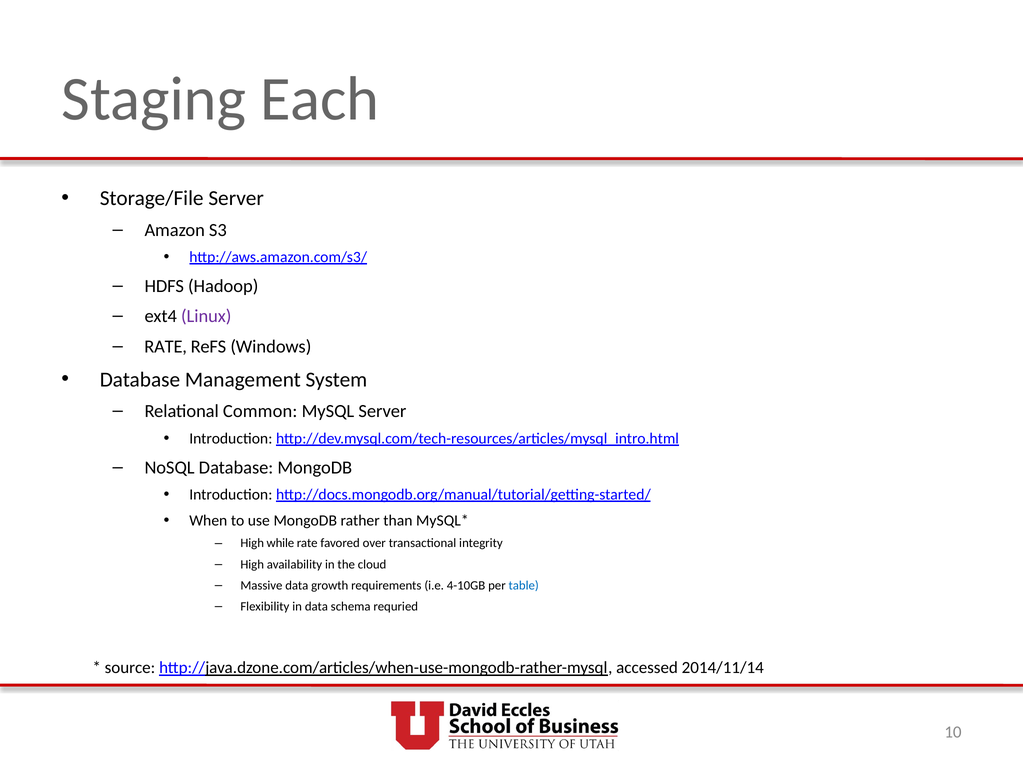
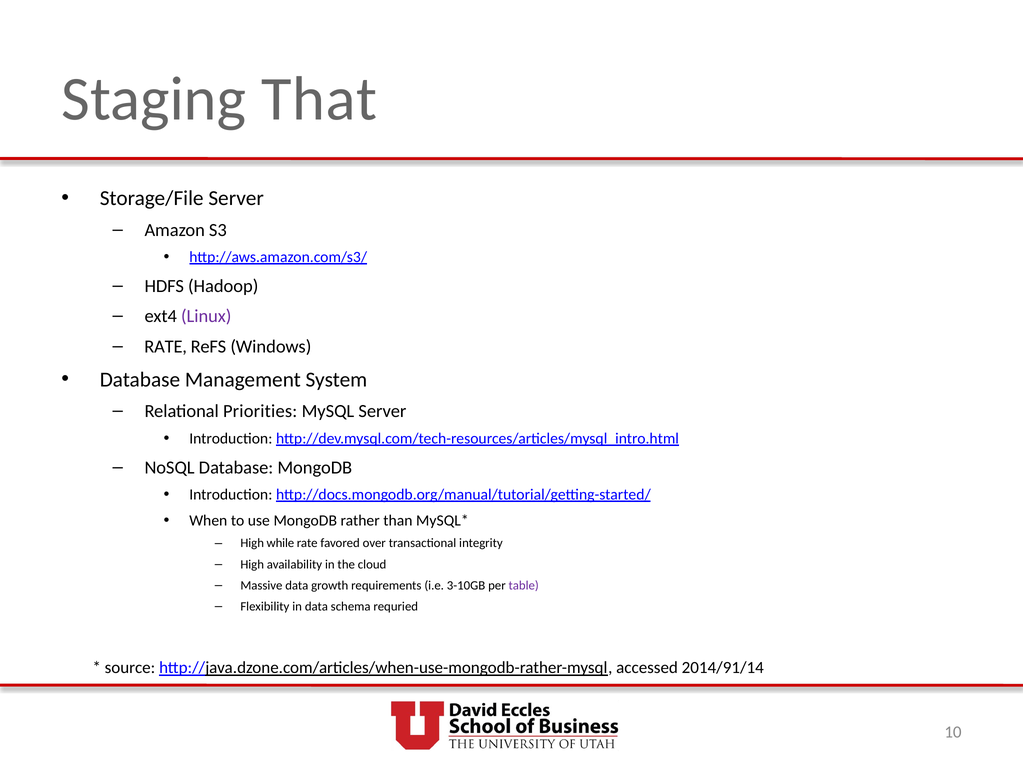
Each: Each -> That
Common: Common -> Priorities
4-10GB: 4-10GB -> 3-10GB
table colour: blue -> purple
2014/11/14: 2014/11/14 -> 2014/91/14
